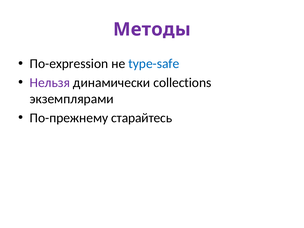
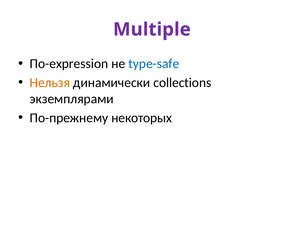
Методы: Методы -> Multiple
Нельзя colour: purple -> orange
старайтесь: старайтесь -> некоторых
